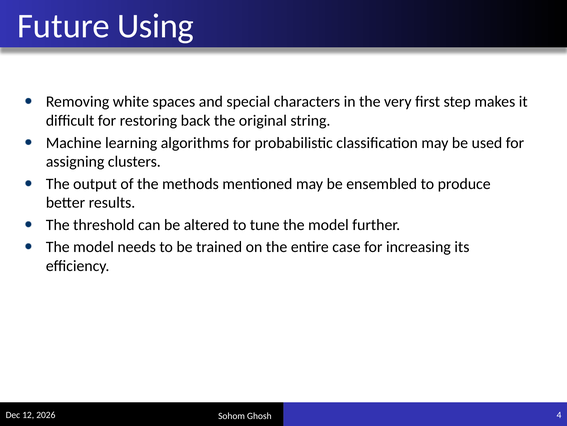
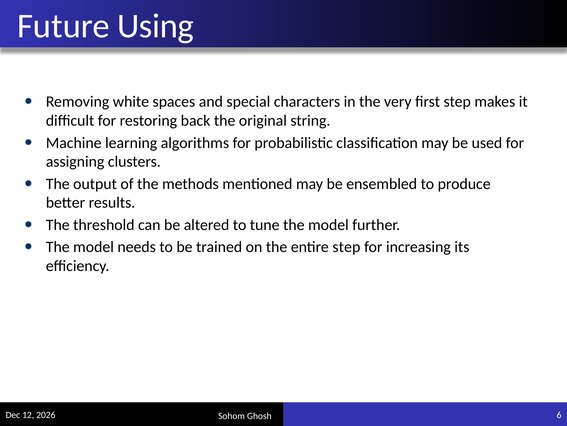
entire case: case -> step
4: 4 -> 6
